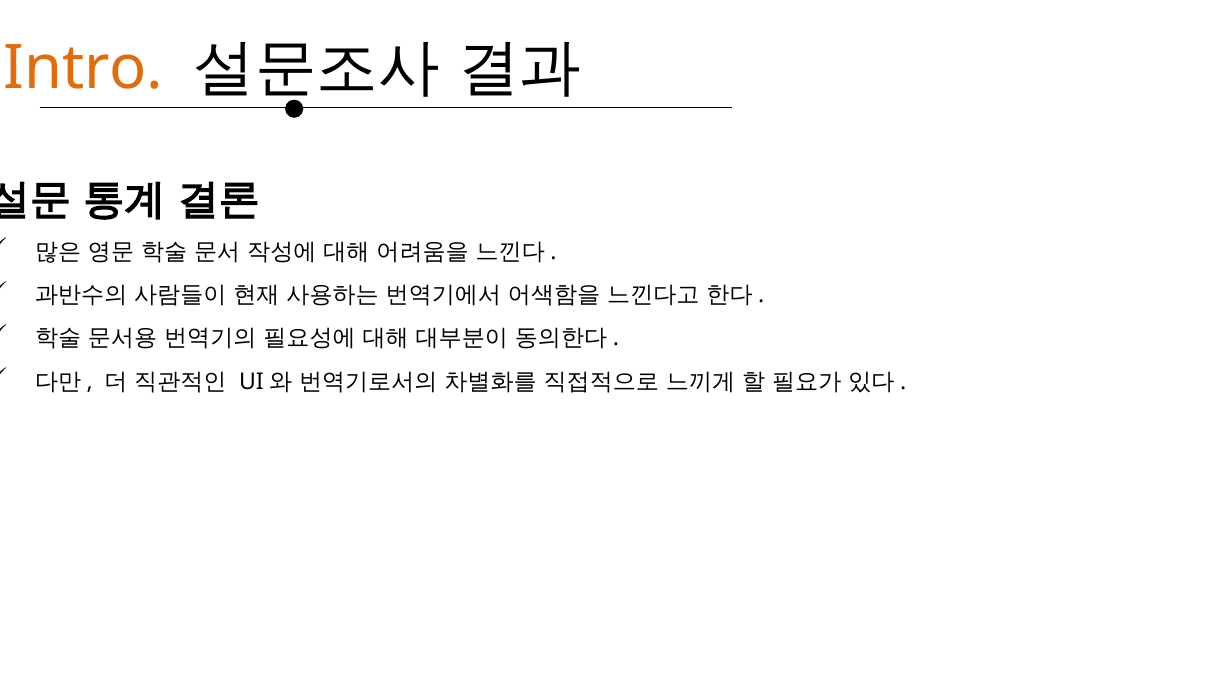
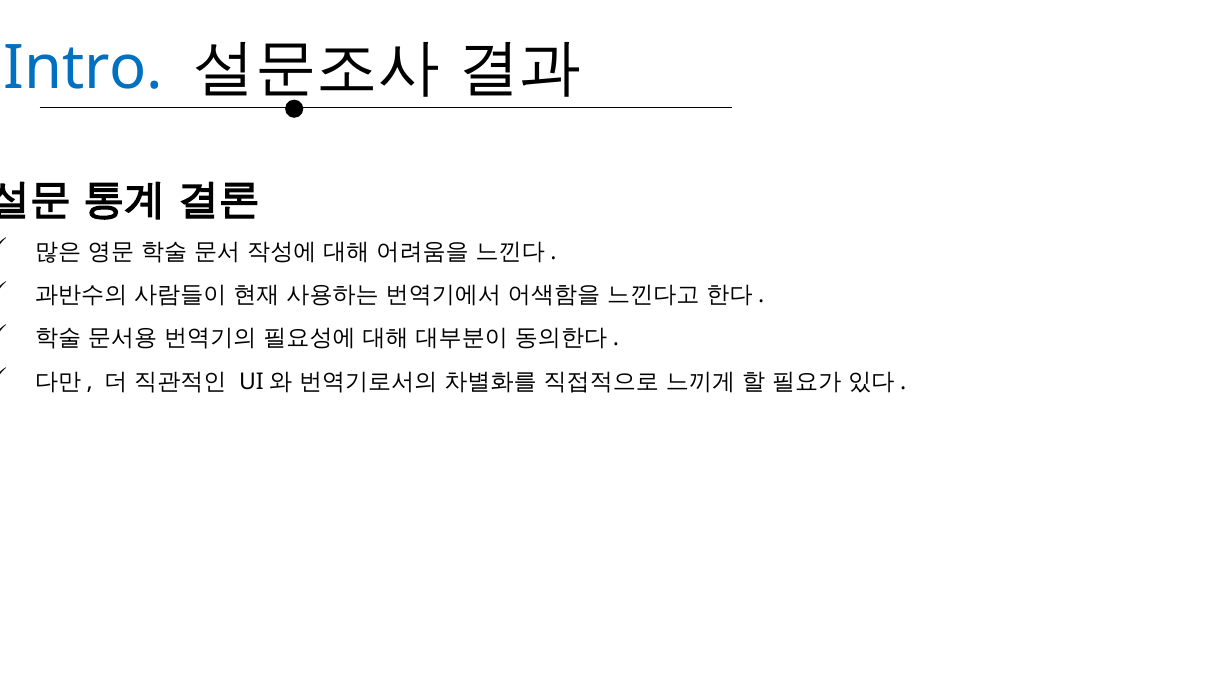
Intro colour: orange -> blue
